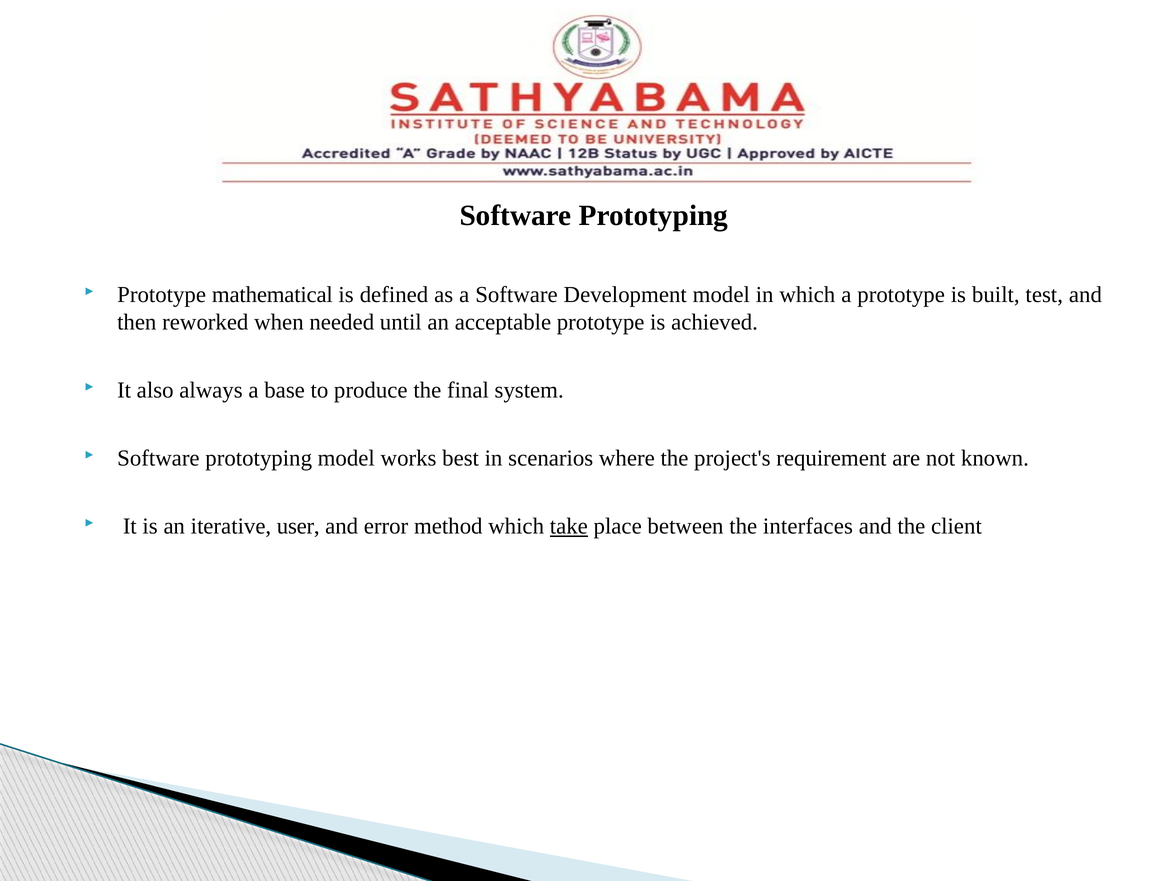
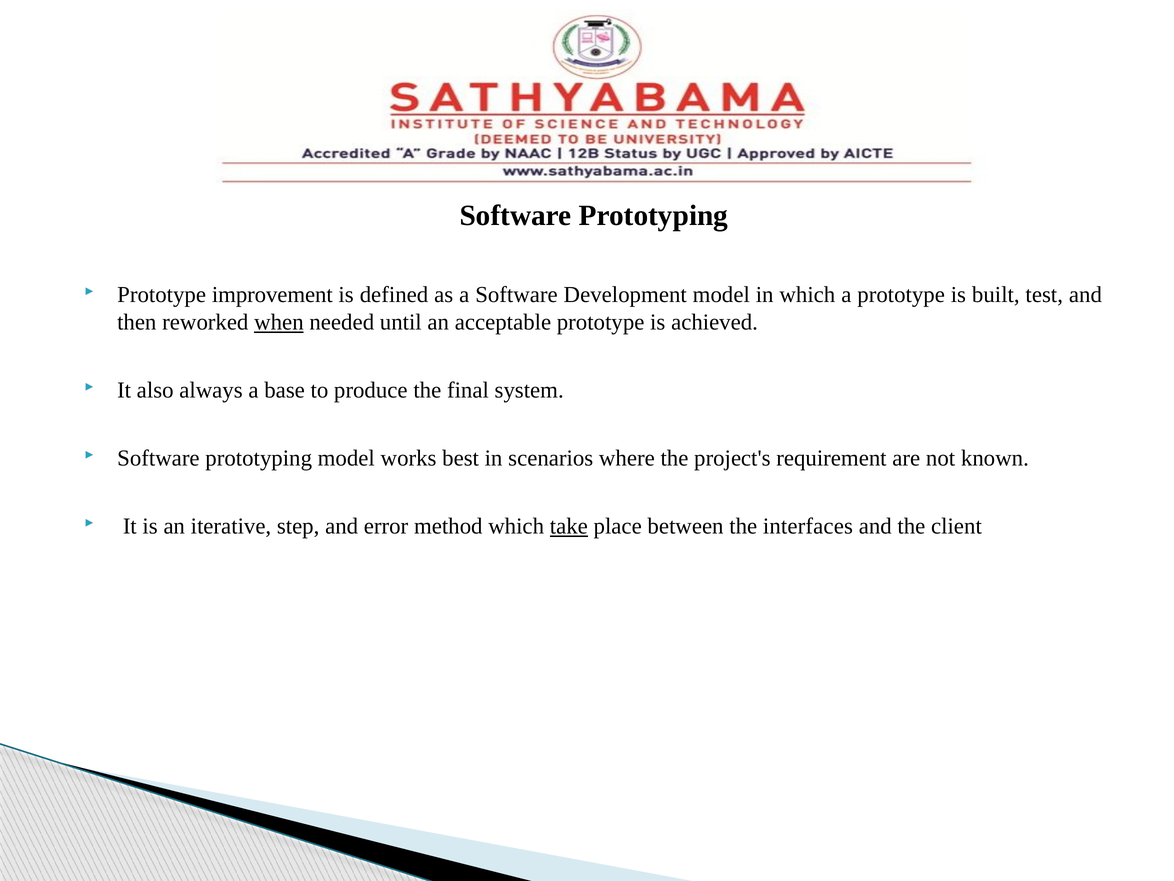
mathematical: mathematical -> improvement
when underline: none -> present
user: user -> step
